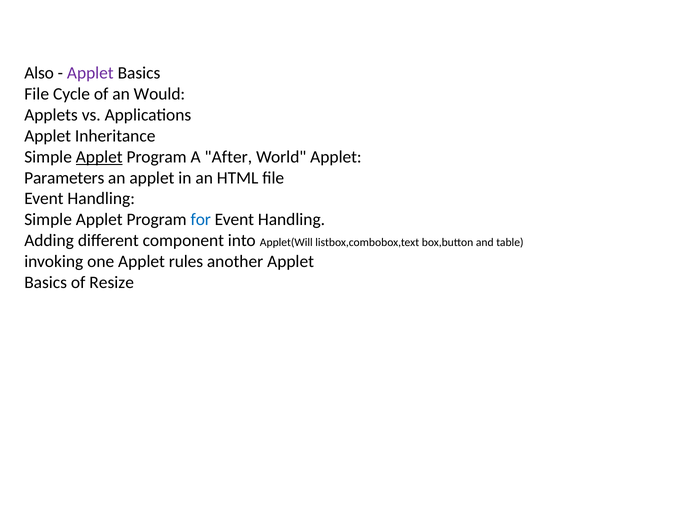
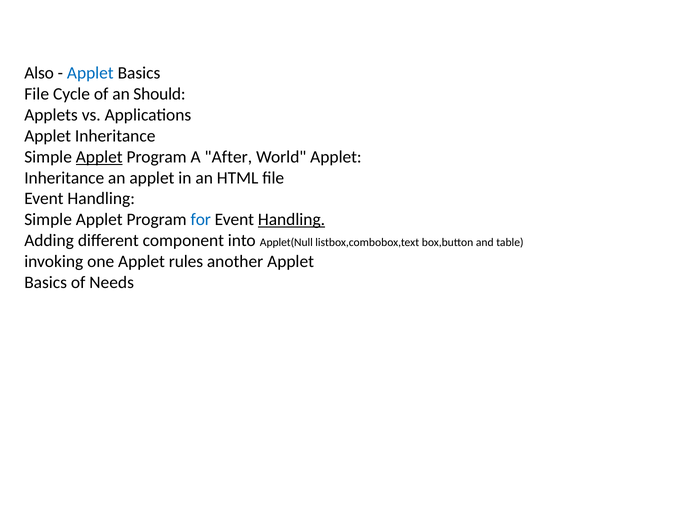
Applet at (90, 73) colour: purple -> blue
Would: Would -> Should
Parameters at (64, 178): Parameters -> Inheritance
Handling at (291, 220) underline: none -> present
Applet(Will: Applet(Will -> Applet(Null
Resize: Resize -> Needs
